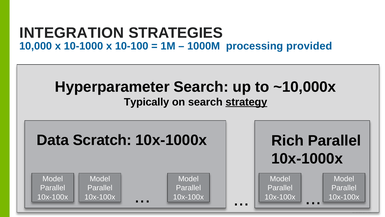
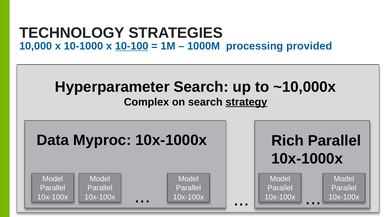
INTEGRATION: INTEGRATION -> TECHNOLOGY
10-100 underline: none -> present
Typically: Typically -> Complex
Scratch: Scratch -> Myproc
